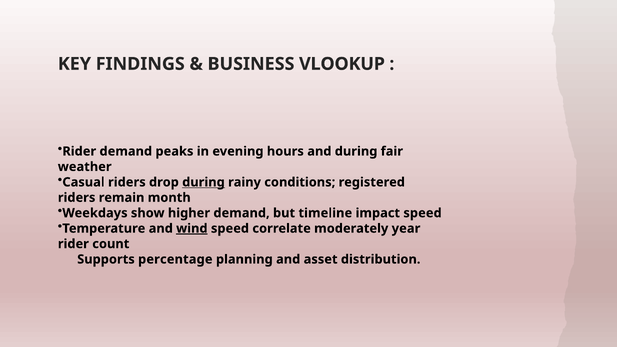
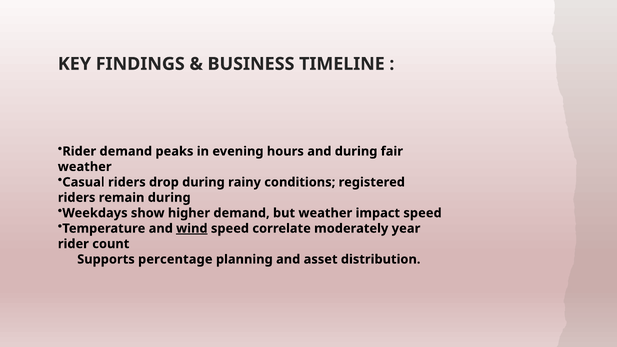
VLOOKUP: VLOOKUP -> TIMELINE
during at (203, 182) underline: present -> none
remain month: month -> during
but timeline: timeline -> weather
